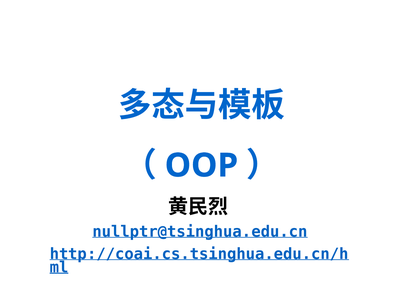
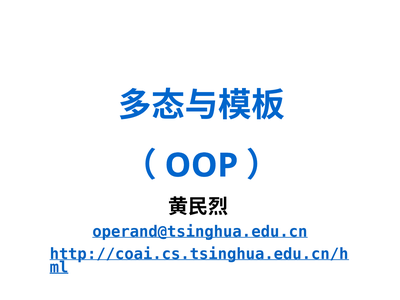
nullptr@tsinghua.edu.cn: nullptr@tsinghua.edu.cn -> operand@tsinghua.edu.cn
